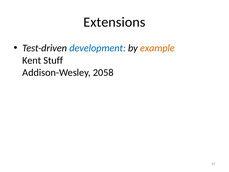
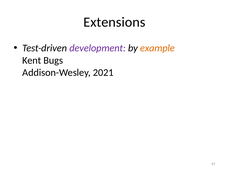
development colour: blue -> purple
Stuff: Stuff -> Bugs
2058: 2058 -> 2021
